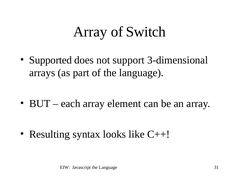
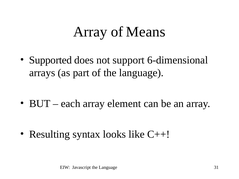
Switch: Switch -> Means
3-dimensional: 3-dimensional -> 6-dimensional
